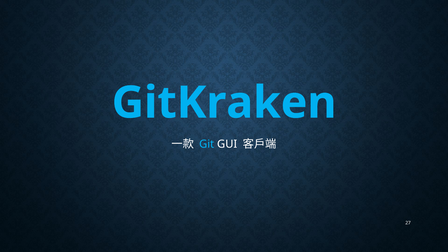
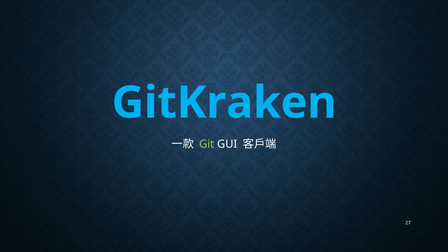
Git colour: light blue -> light green
